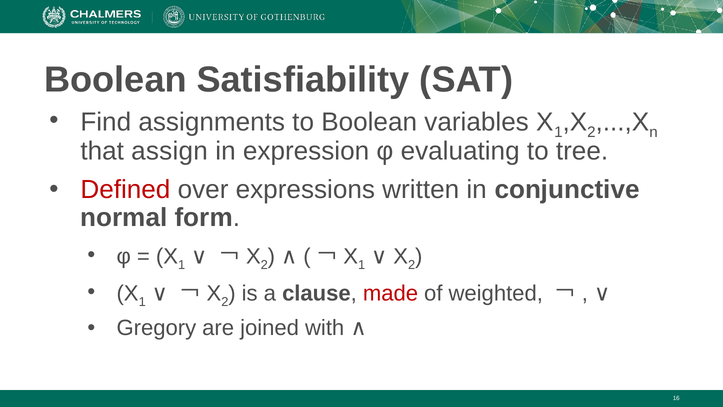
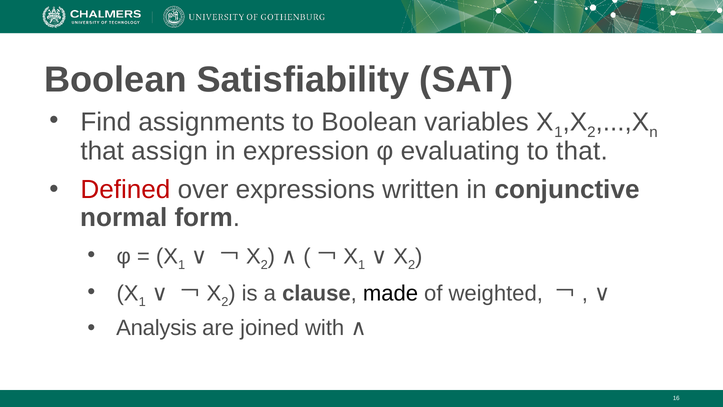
to tree: tree -> that
made colour: red -> black
Gregory: Gregory -> Analysis
